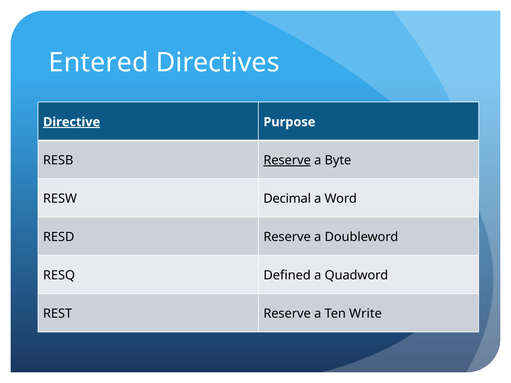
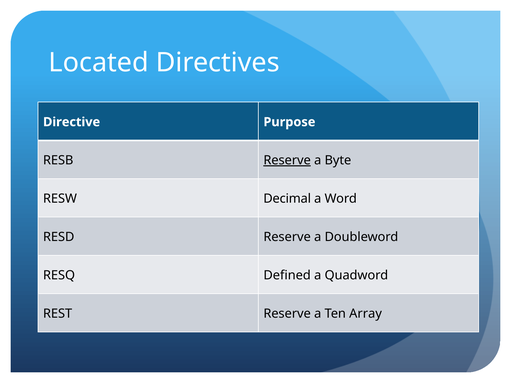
Entered: Entered -> Located
Directive underline: present -> none
Write: Write -> Array
